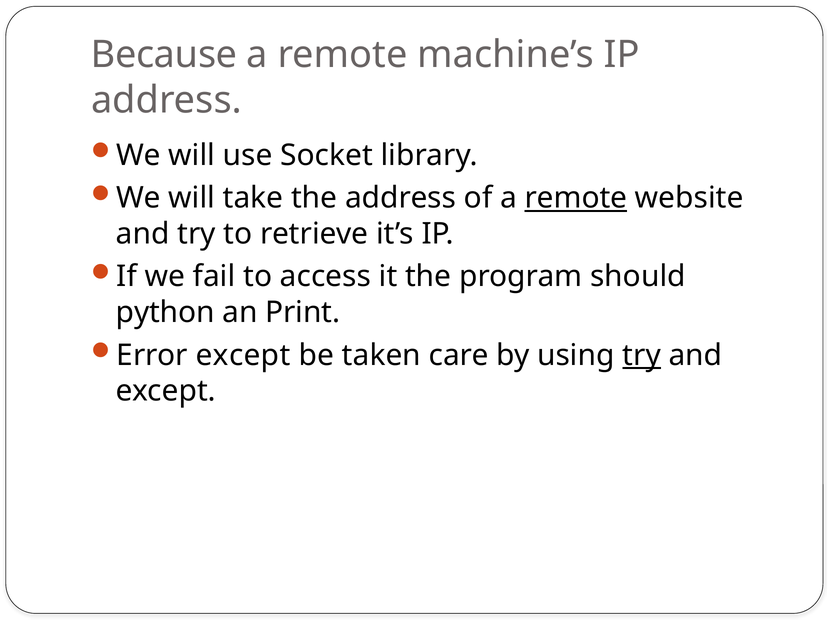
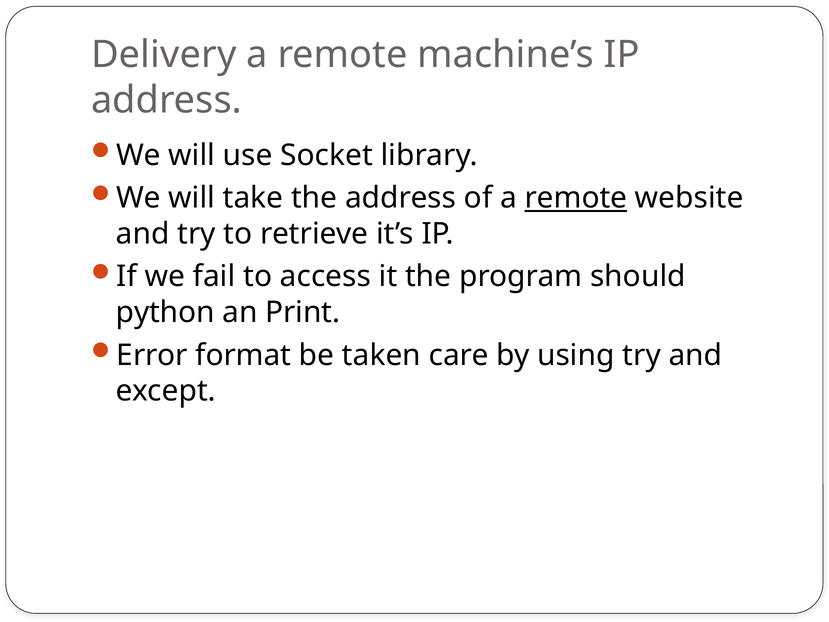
Because: Because -> Delivery
Error except: except -> format
try at (642, 355) underline: present -> none
